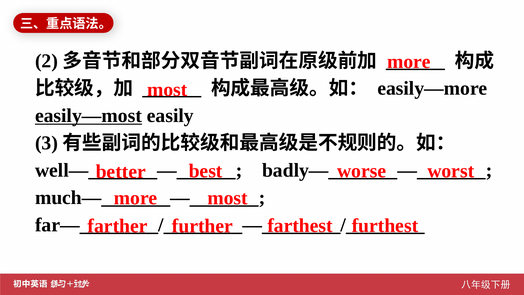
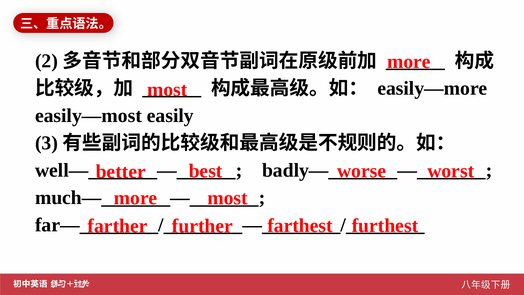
easily—most underline: present -> none
